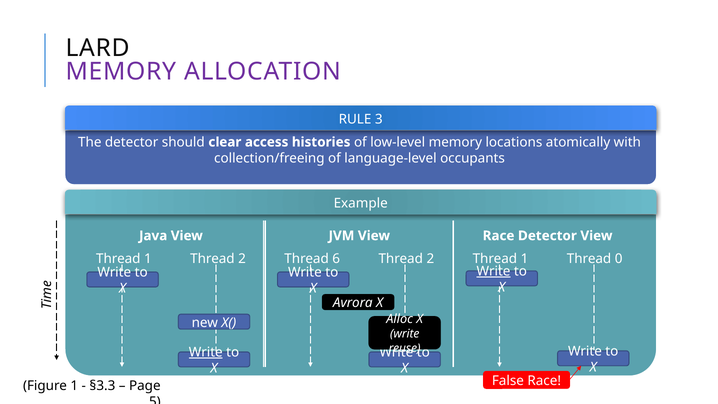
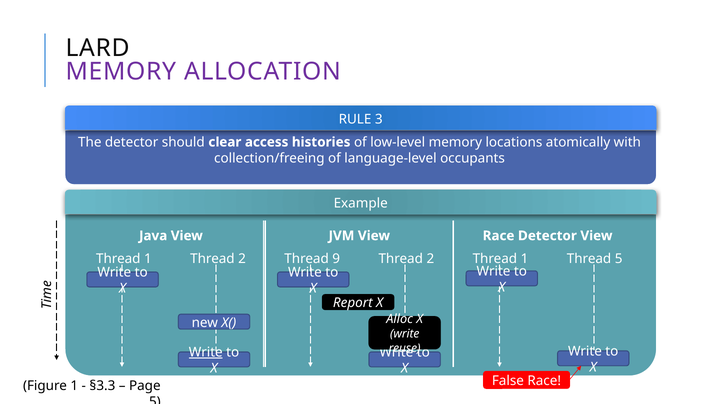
6: 6 -> 9
Thread 0: 0 -> 5
Write at (494, 271) underline: present -> none
Avrora: Avrora -> Report
